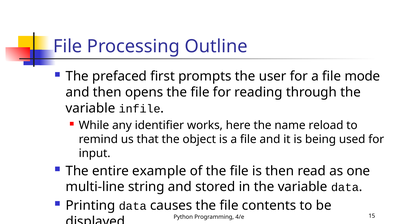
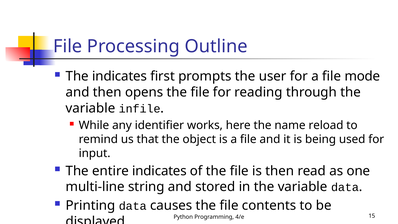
The prefaced: prefaced -> indicates
entire example: example -> indicates
